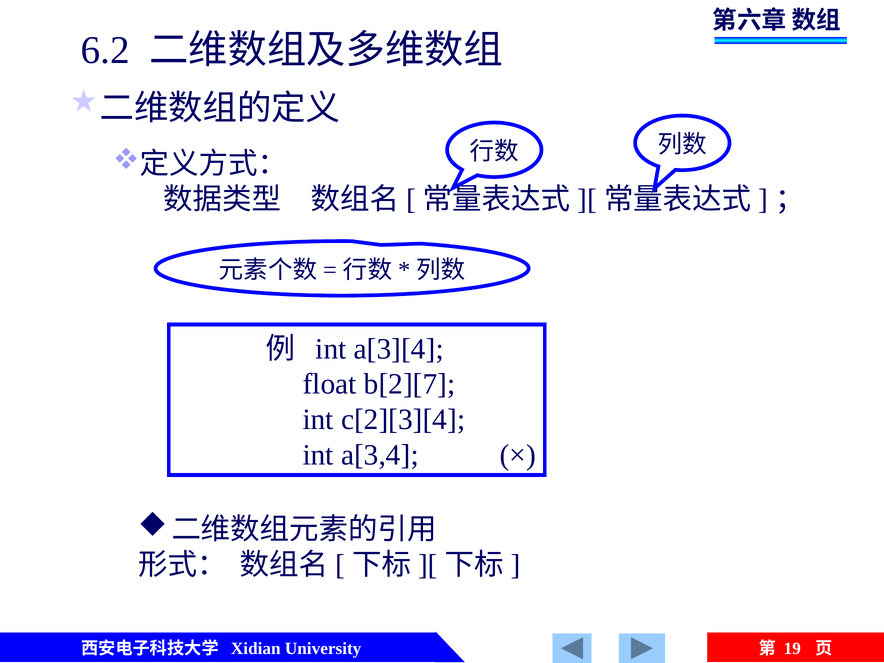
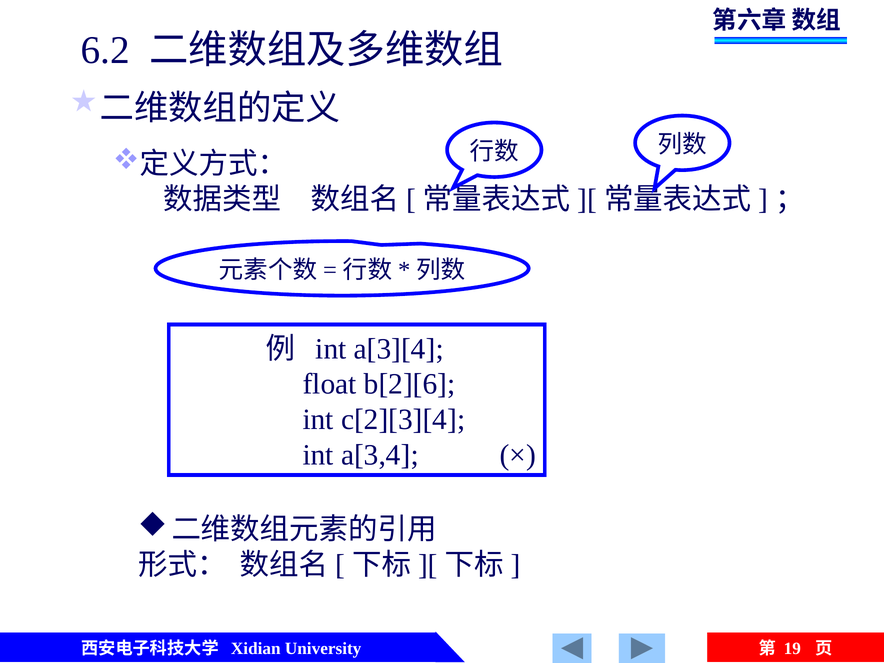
b[2][7: b[2][7 -> b[2][6
